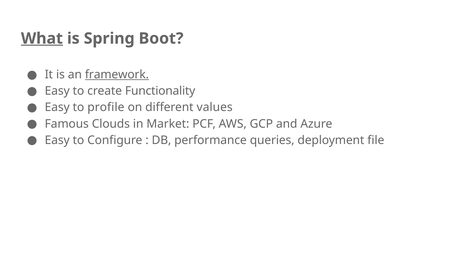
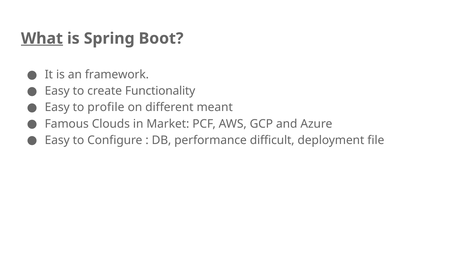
framework underline: present -> none
values: values -> meant
queries: queries -> difficult
